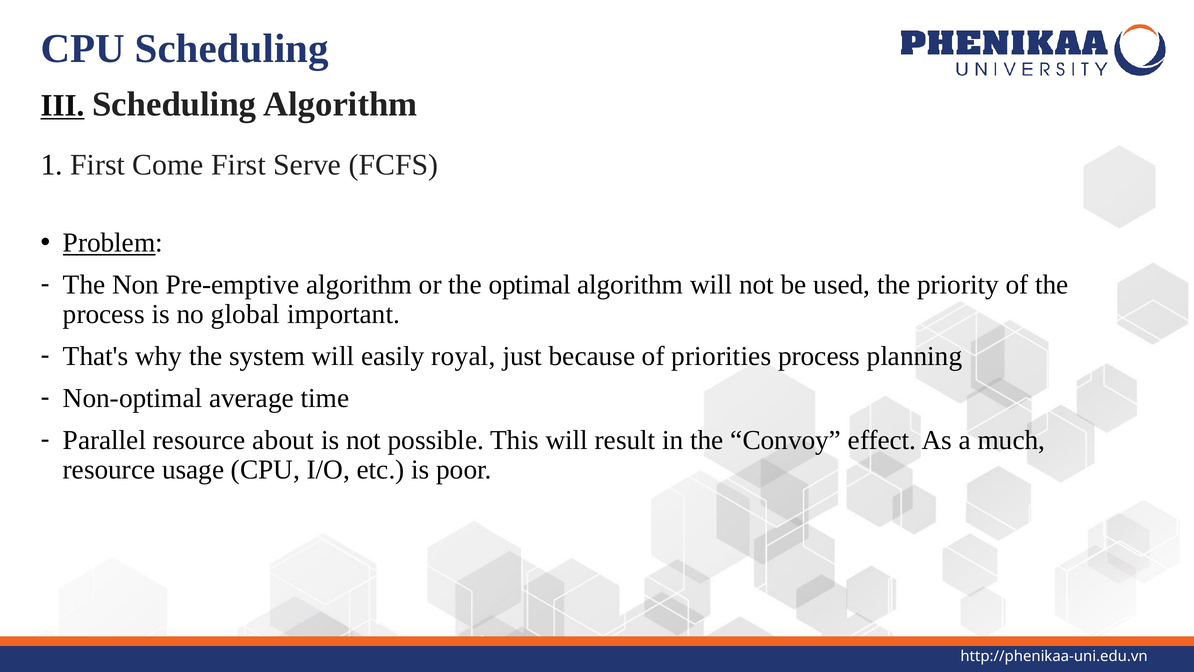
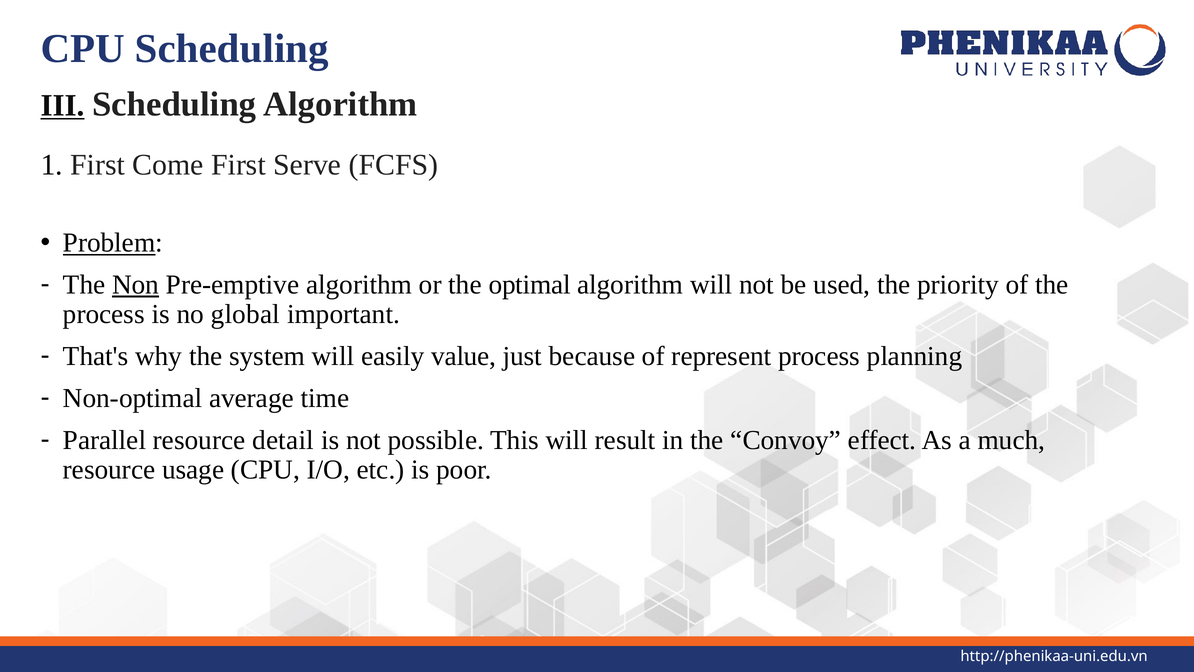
Non underline: none -> present
royal: royal -> value
priorities: priorities -> represent
about: about -> detail
